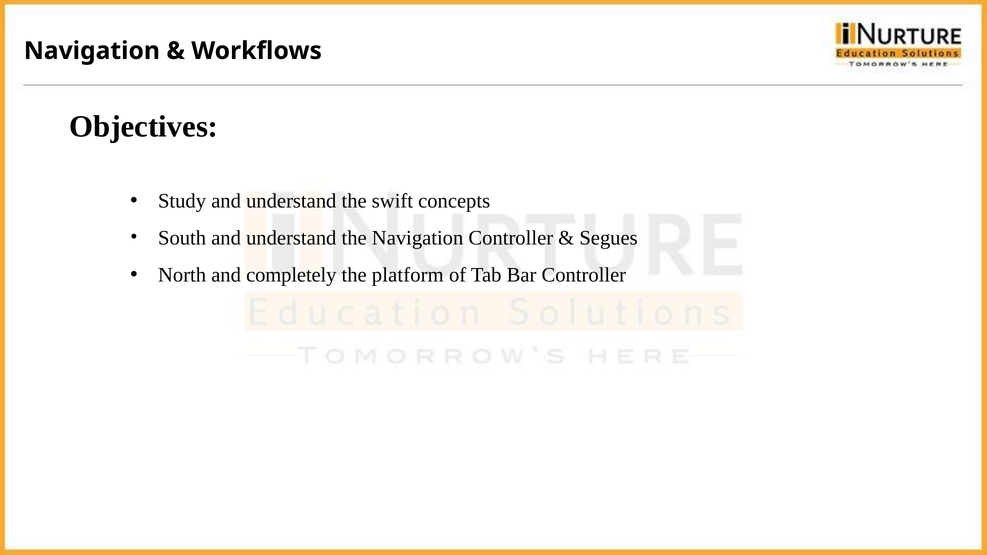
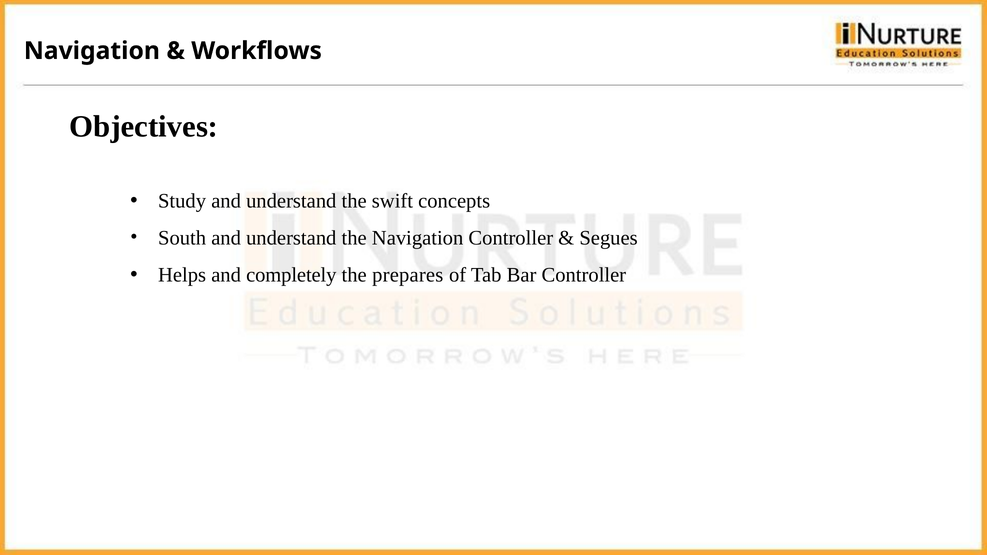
North: North -> Helps
platform: platform -> prepares
